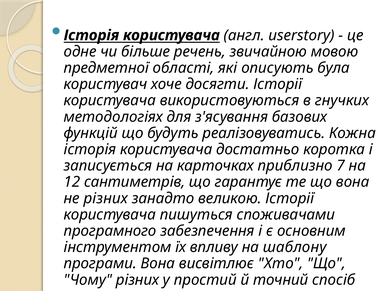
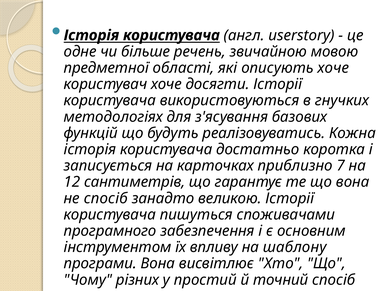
описують була: була -> хоче
не різних: різних -> спосіб
